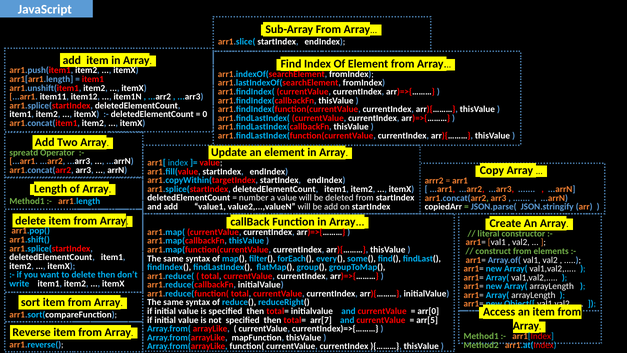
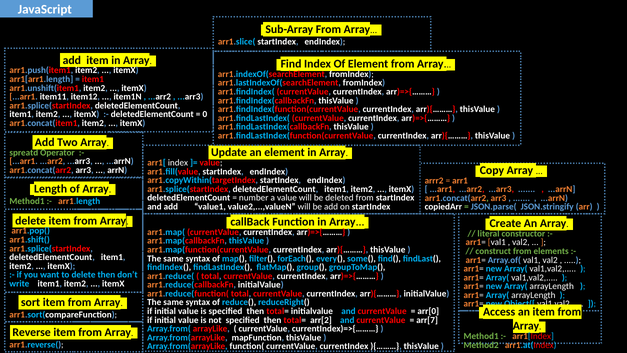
index at (178, 163) colour: light blue -> white
arr[7: arr[7 -> arr[2
arr[5: arr[5 -> arr[7
